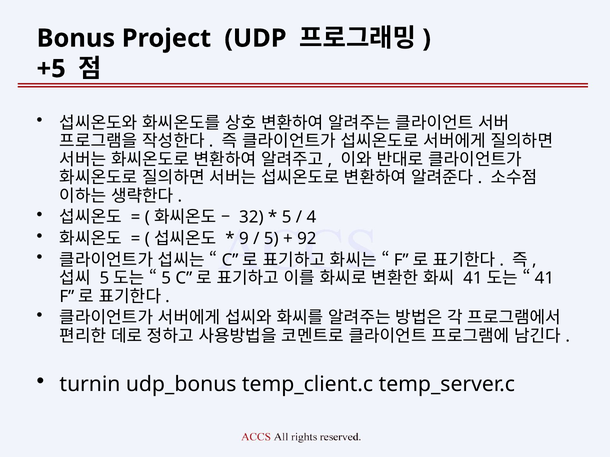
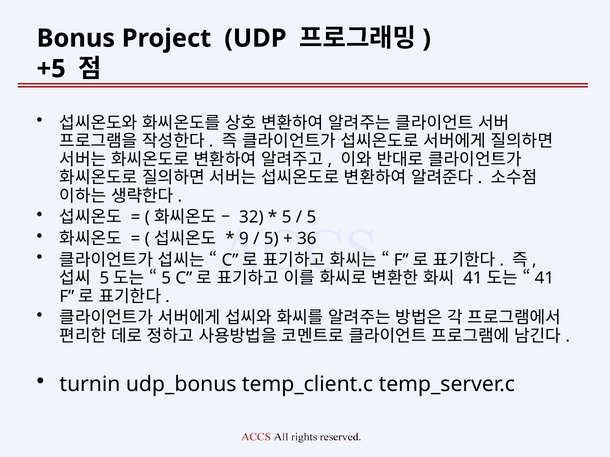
4 at (311, 218): 4 -> 5
92: 92 -> 36
